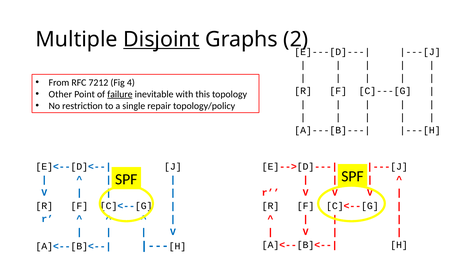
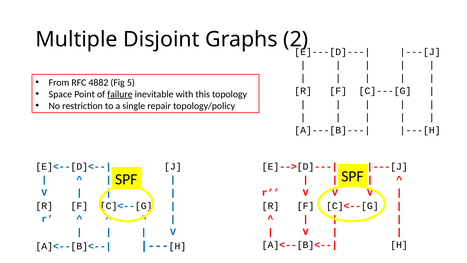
Disjoint underline: present -> none
7212: 7212 -> 4882
4: 4 -> 5
Other: Other -> Space
